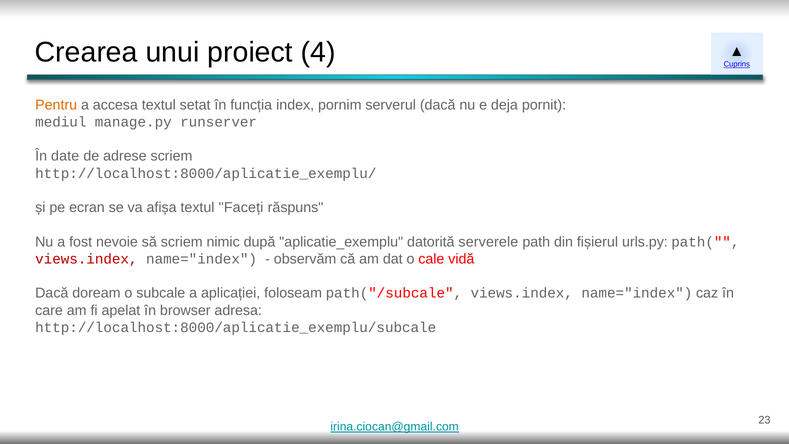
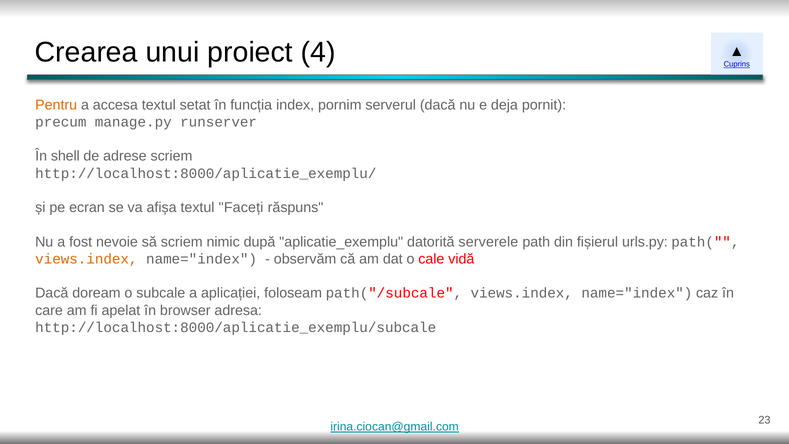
mediul: mediul -> precum
date: date -> shell
views.index at (86, 259) colour: red -> orange
